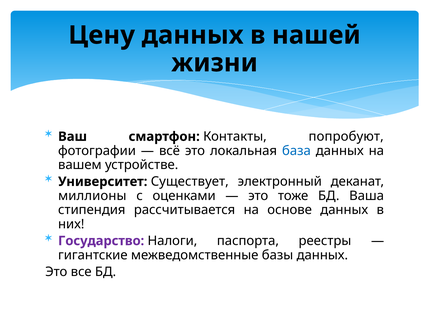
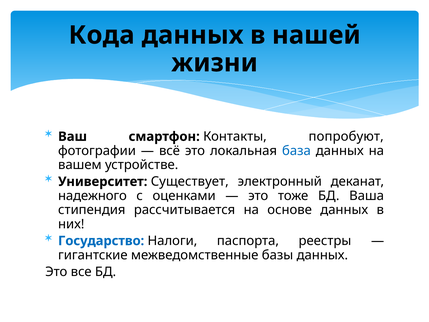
Цену: Цену -> Кода
миллионы: миллионы -> надежного
Государство colour: purple -> blue
